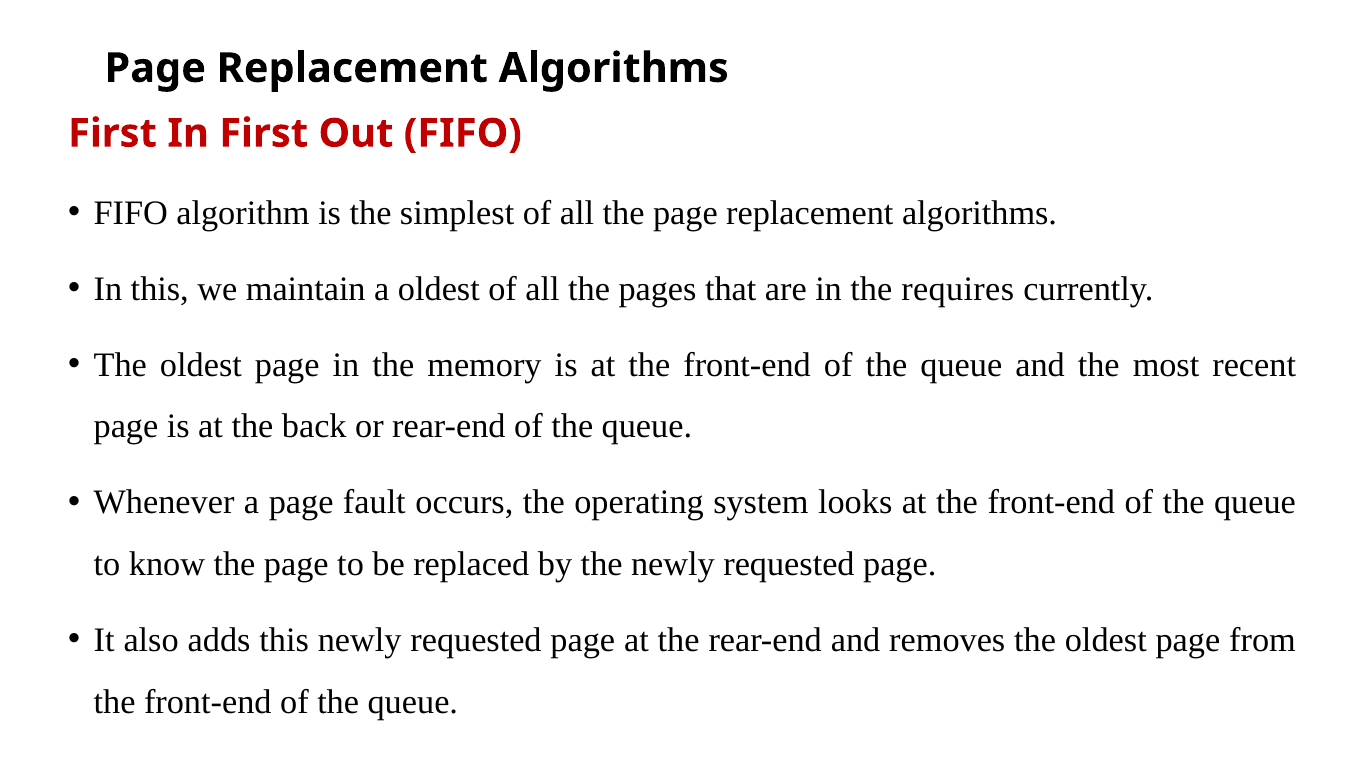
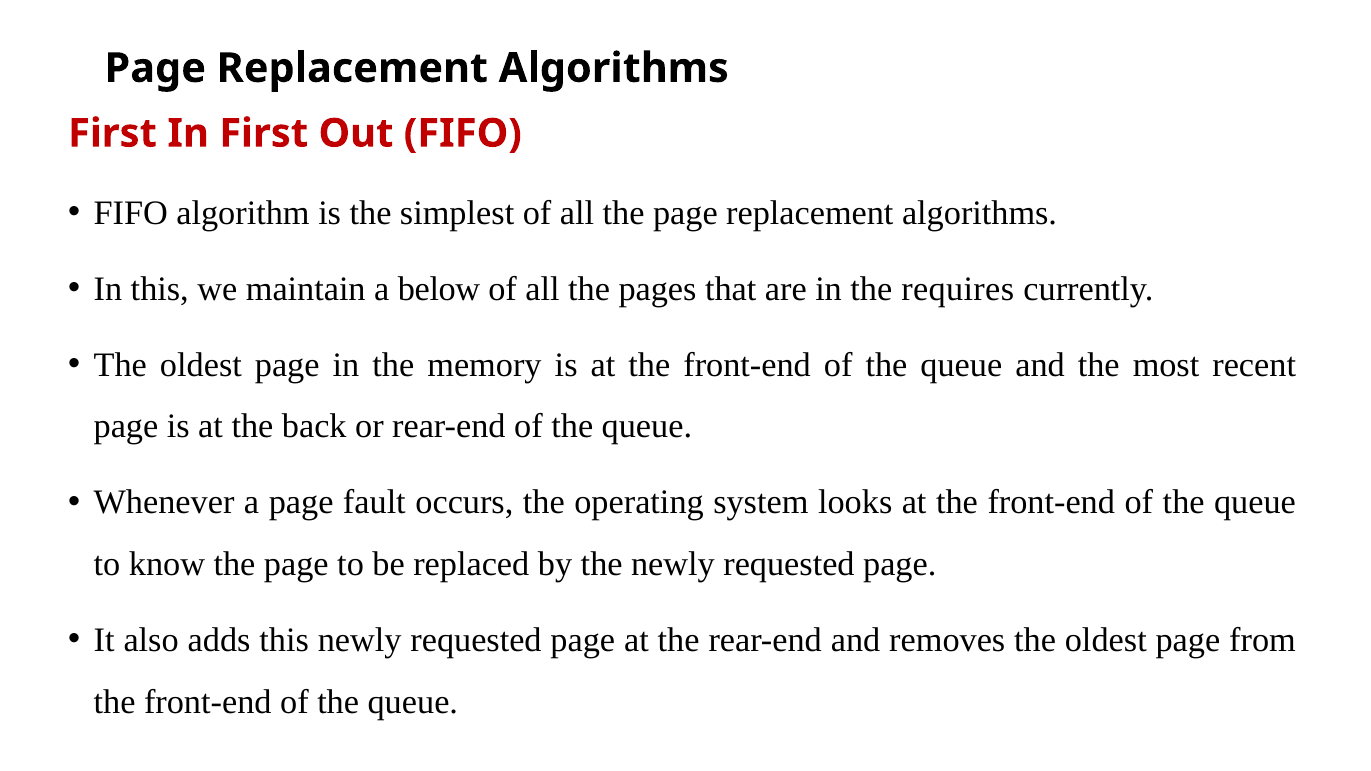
a oldest: oldest -> below
